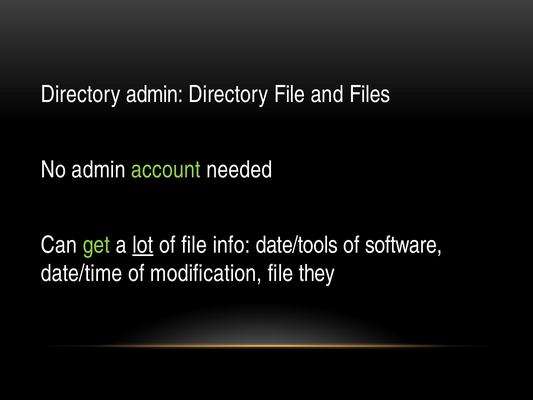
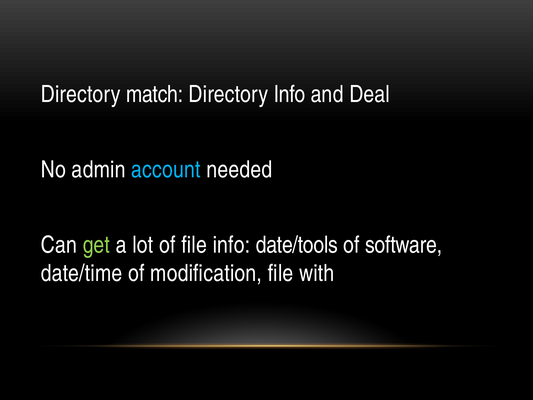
Directory admin: admin -> match
Directory File: File -> Info
Files: Files -> Deal
account colour: light green -> light blue
lot underline: present -> none
they: they -> with
